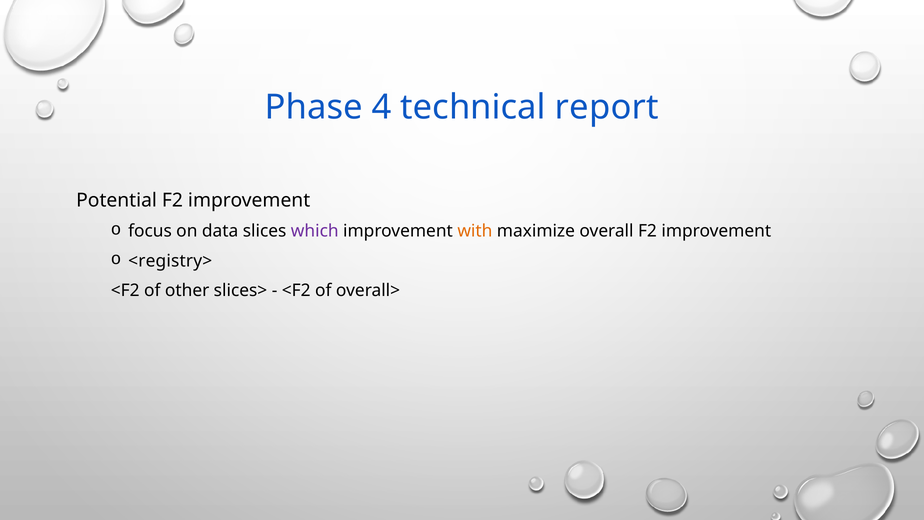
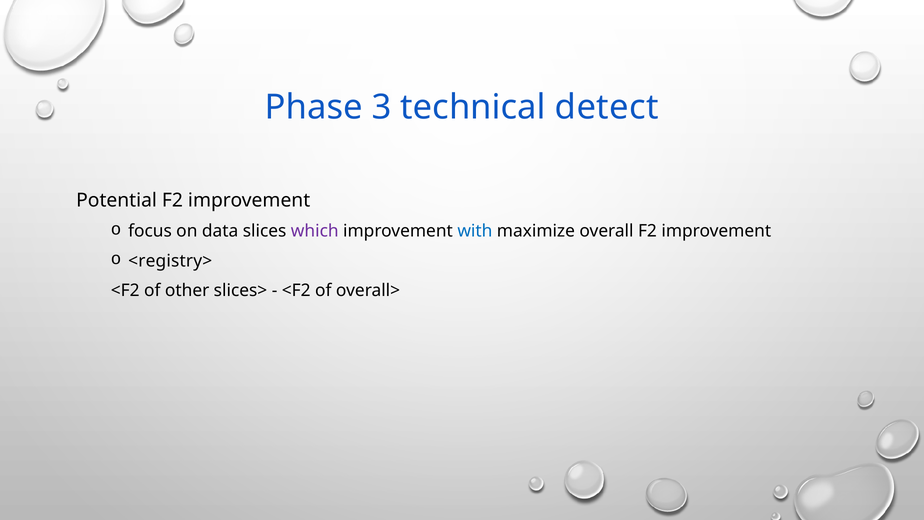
4: 4 -> 3
report: report -> detect
with colour: orange -> blue
